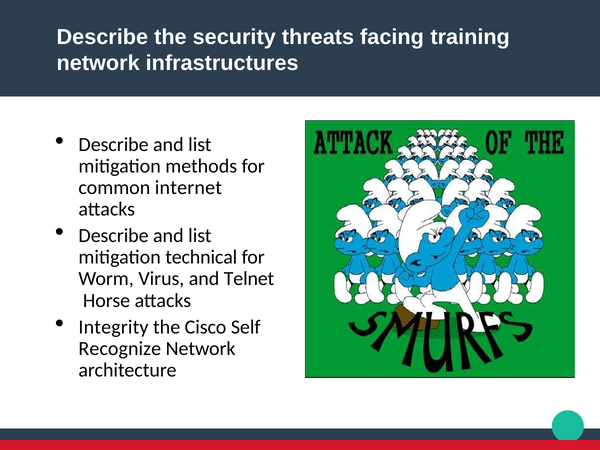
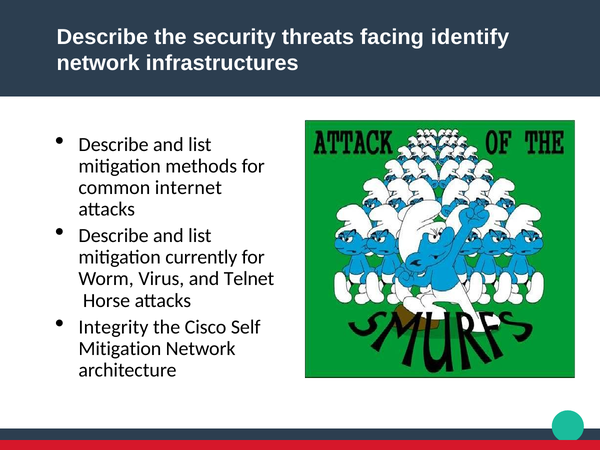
training: training -> identify
technical: technical -> currently
Recognize at (120, 349): Recognize -> Mitigation
